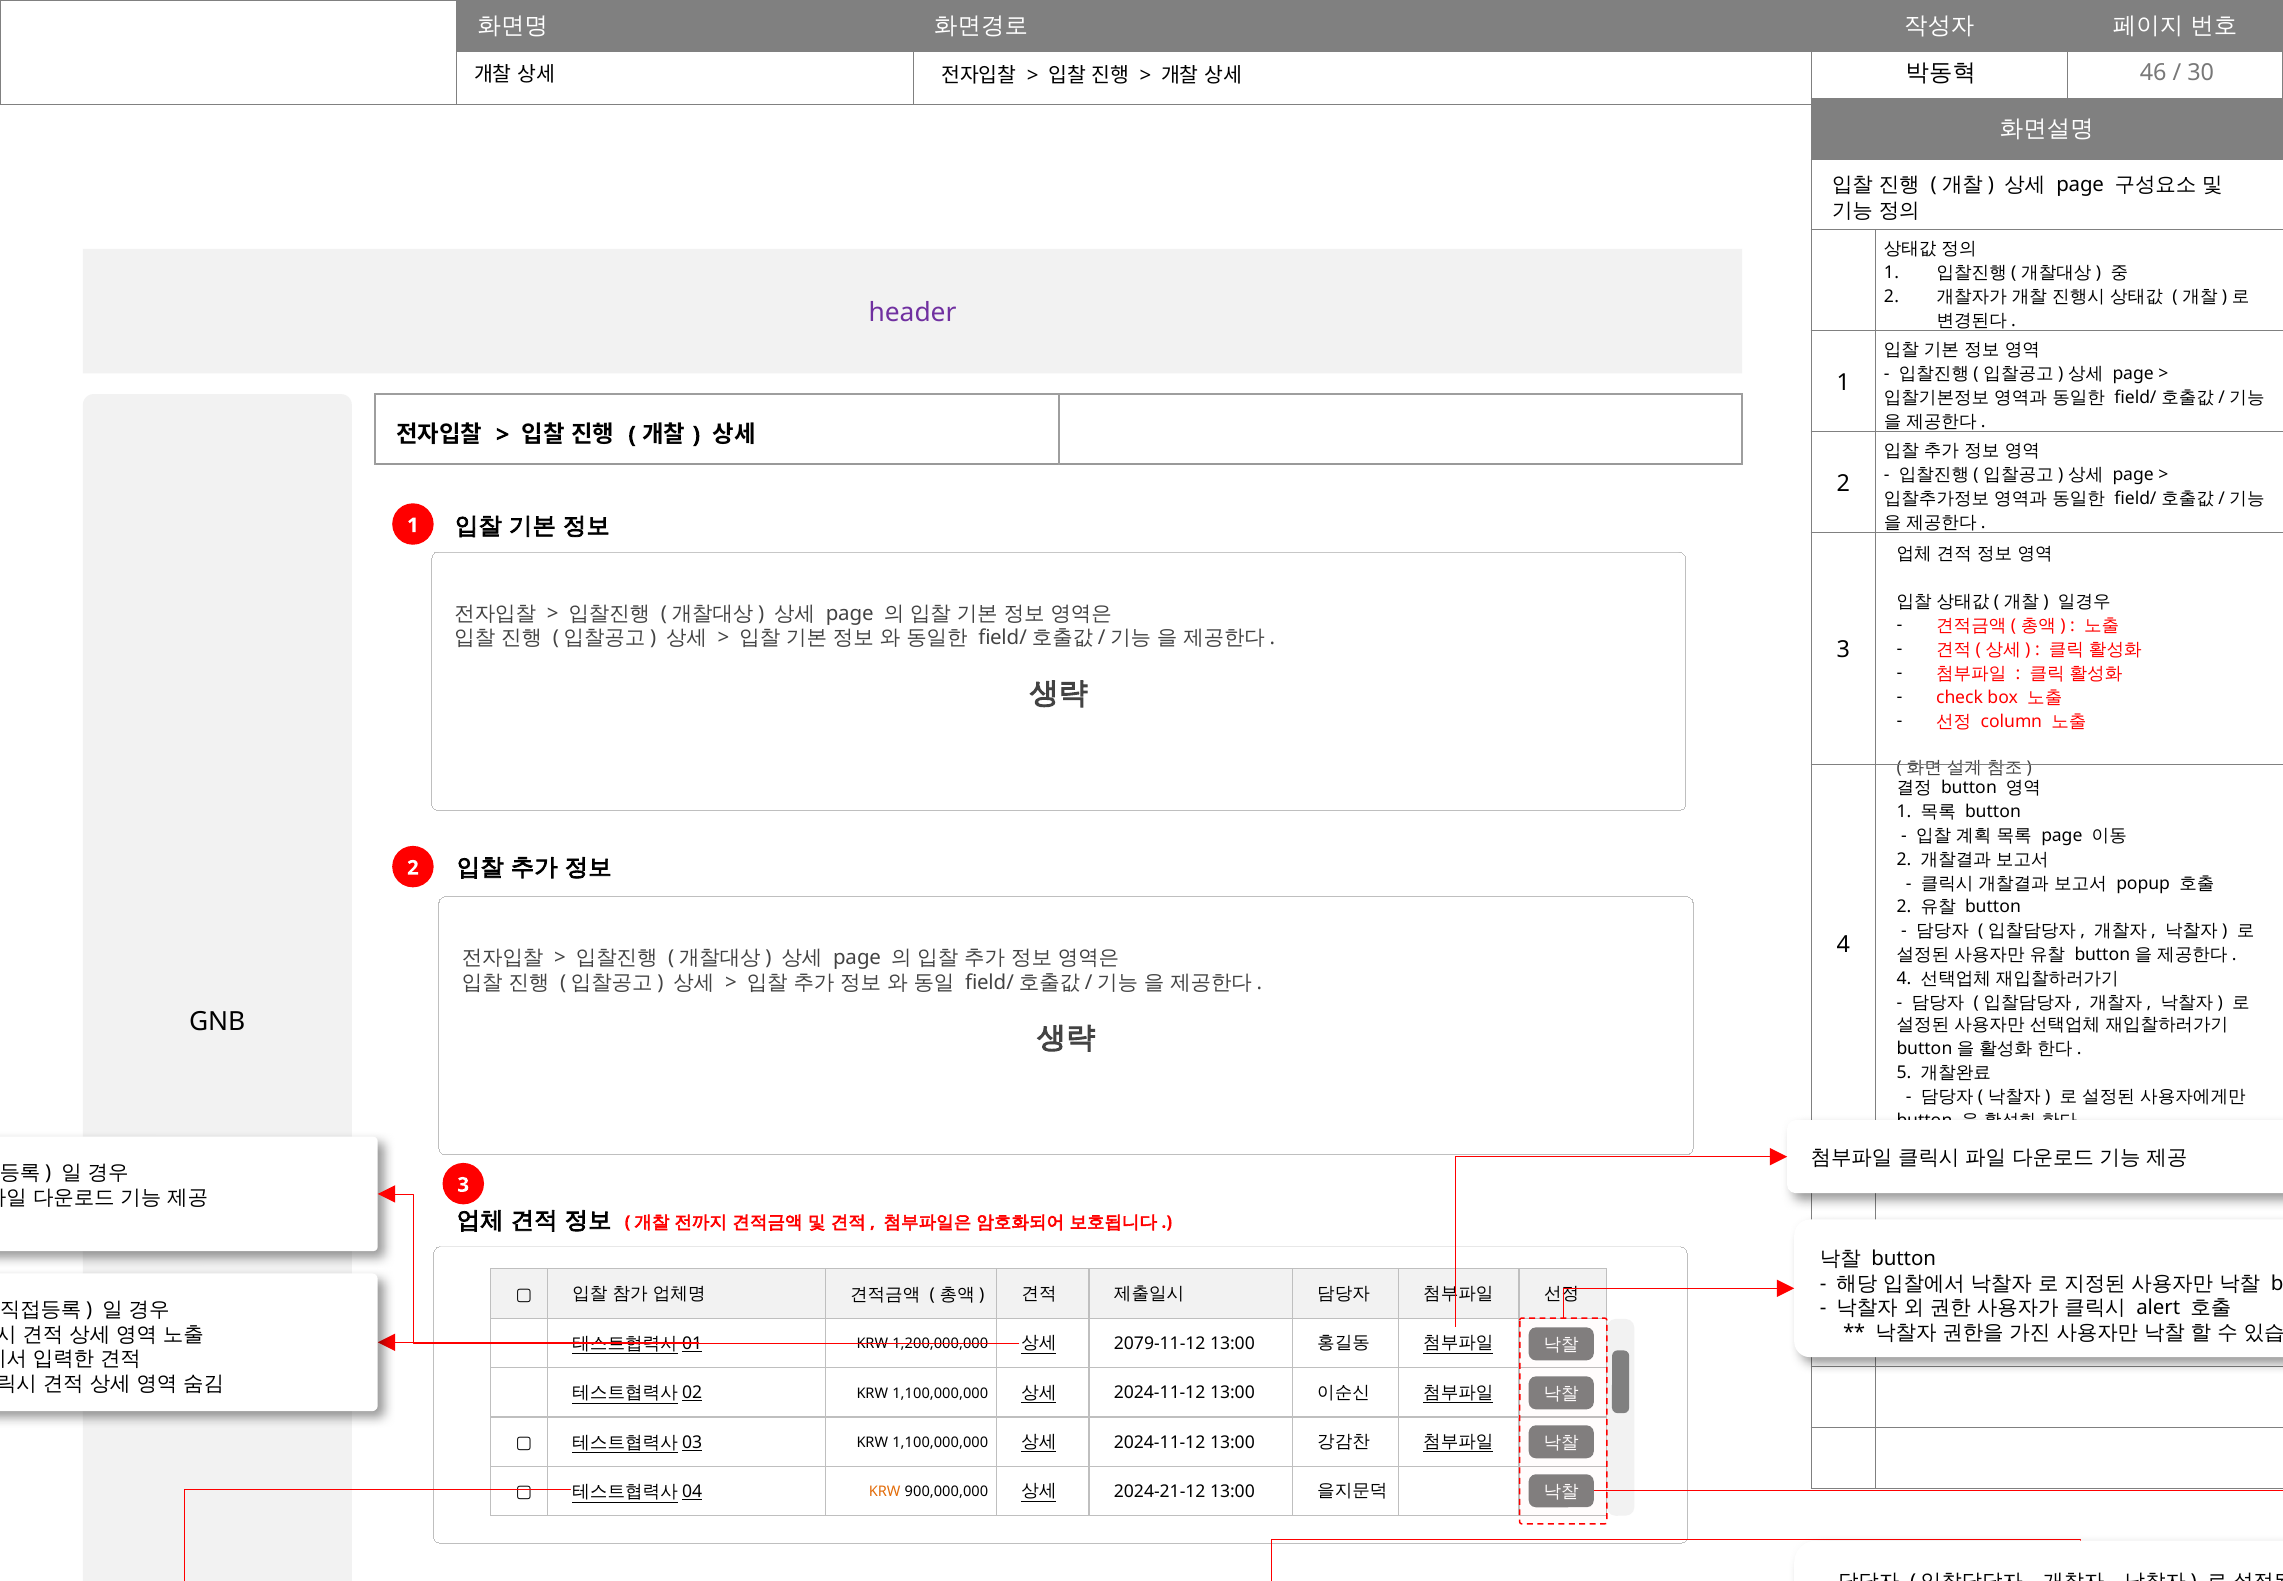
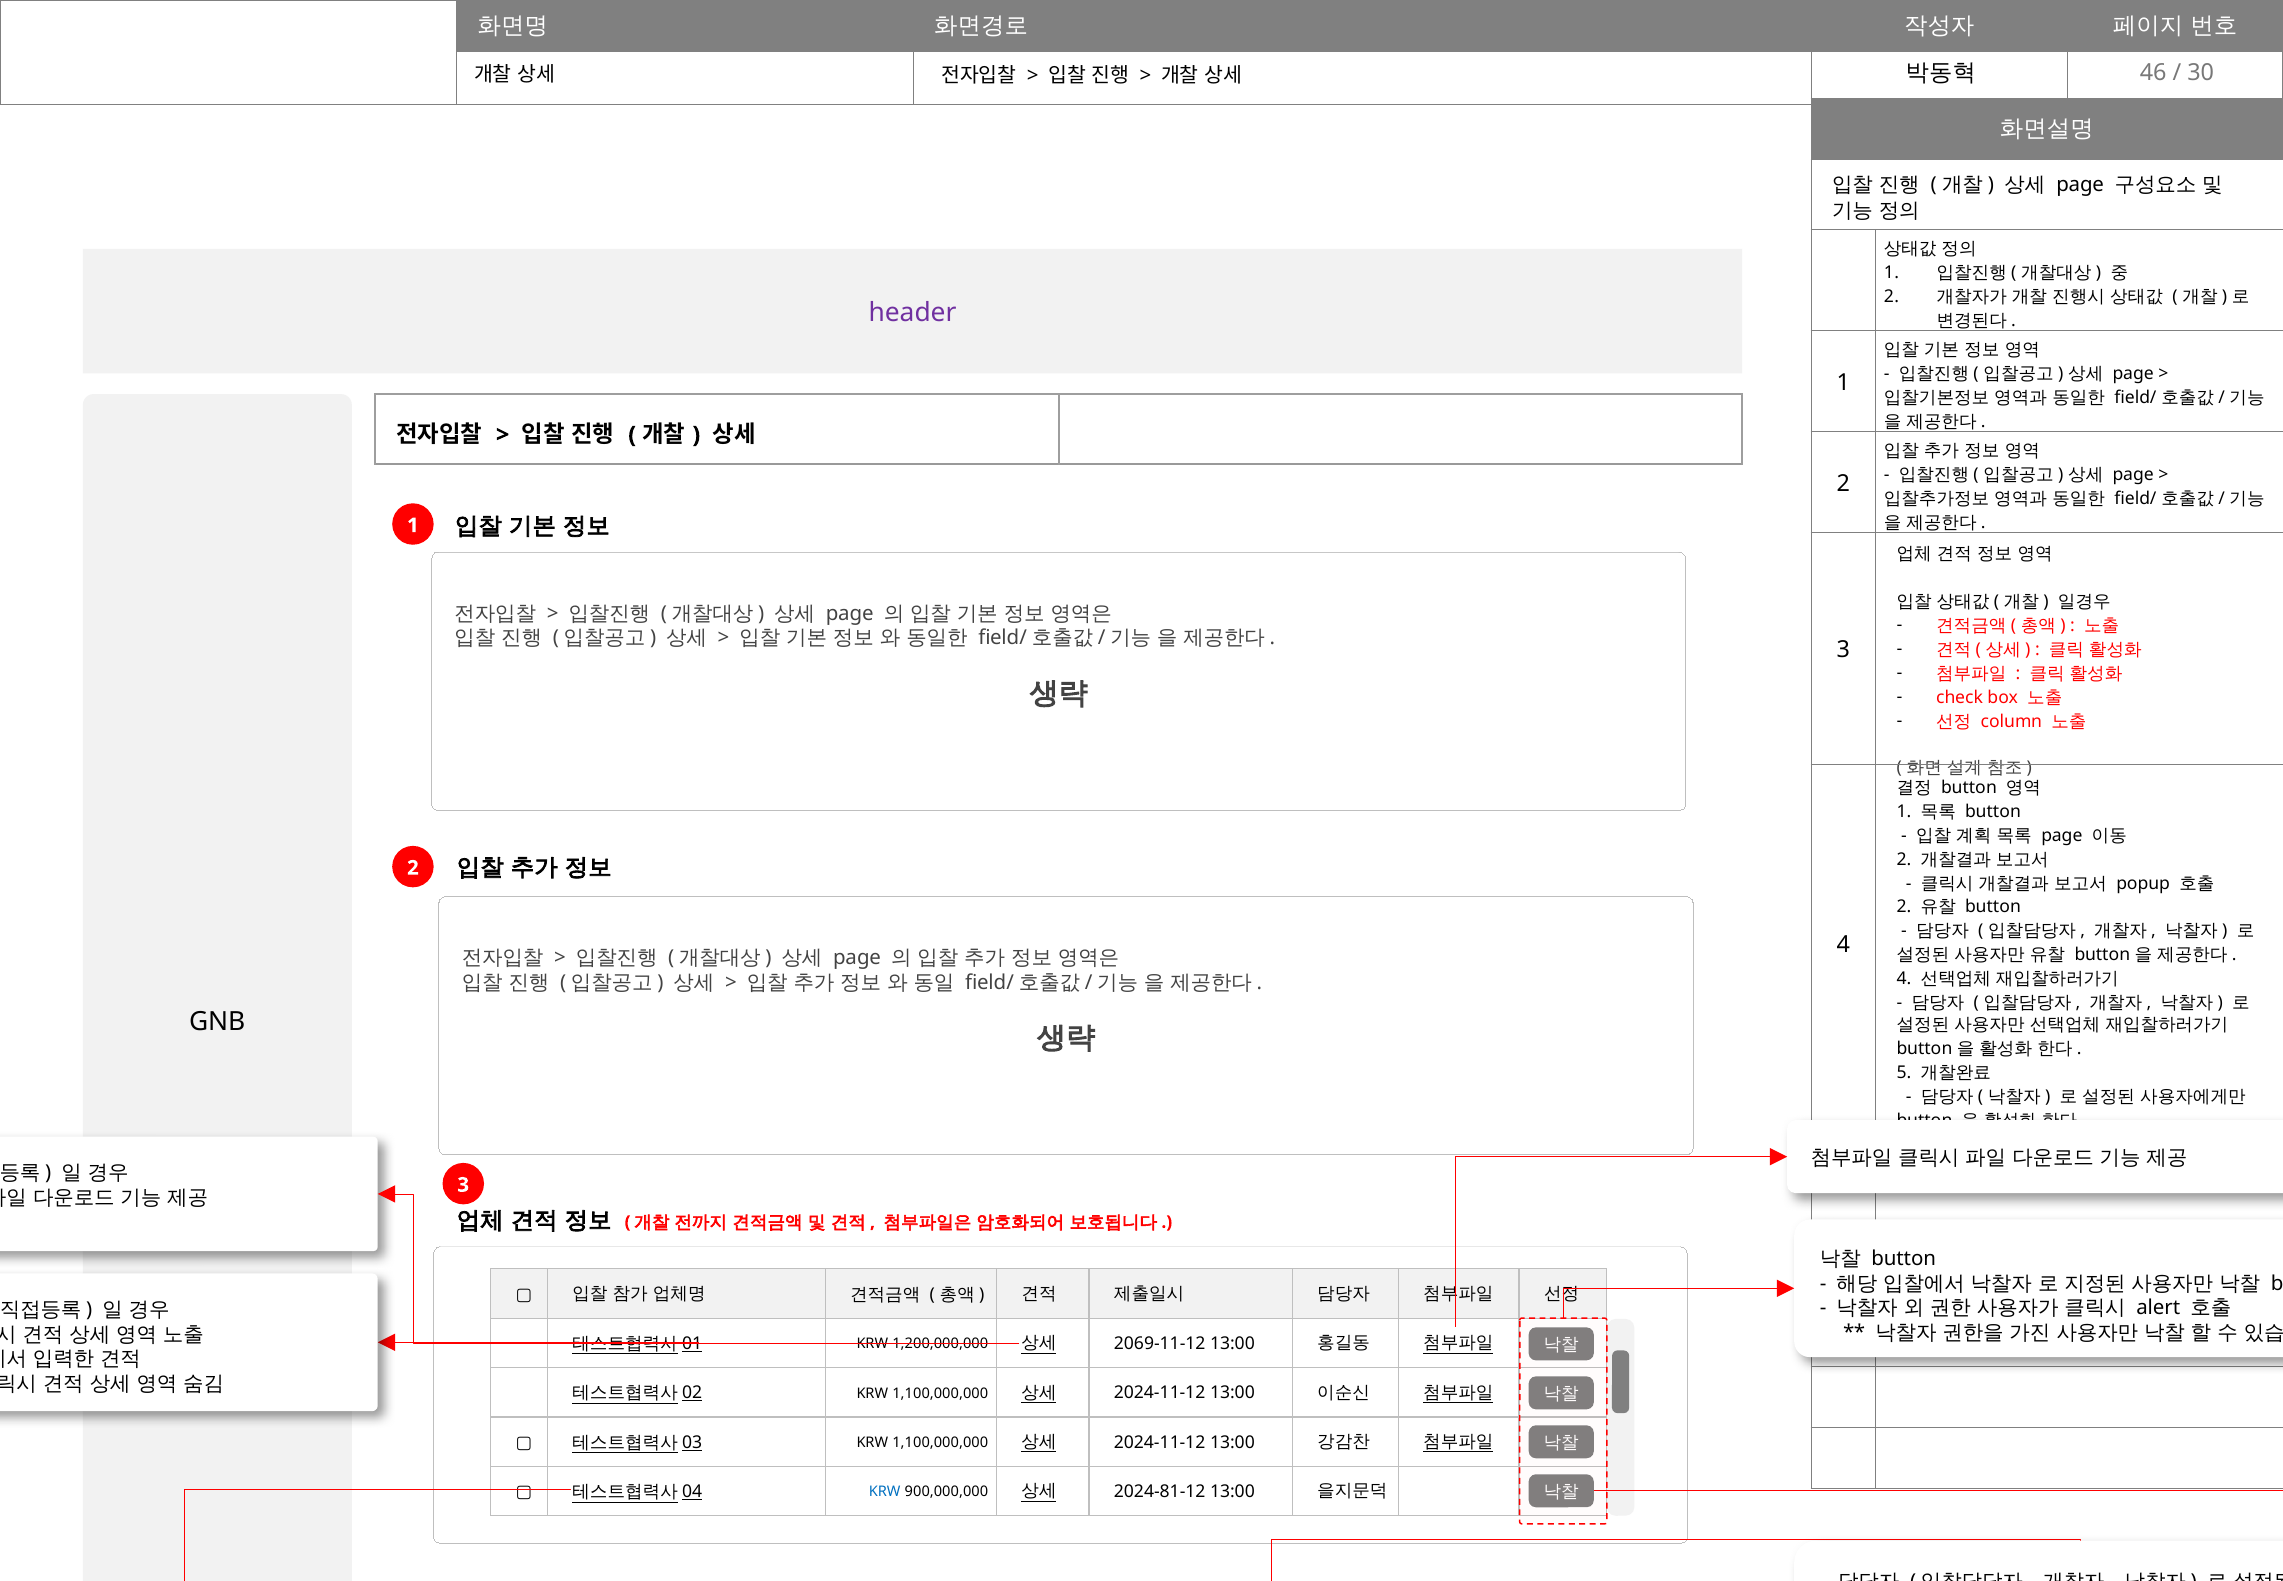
2079-11-12: 2079-11-12 -> 2069-11-12
KRW at (885, 1491) colour: orange -> blue
2024-21-12: 2024-21-12 -> 2024-81-12
